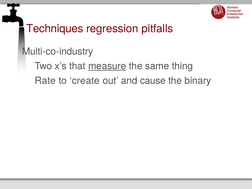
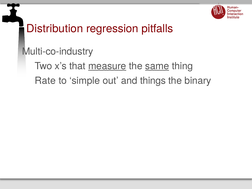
Techniques: Techniques -> Distribution
same underline: none -> present
create: create -> simple
cause: cause -> things
